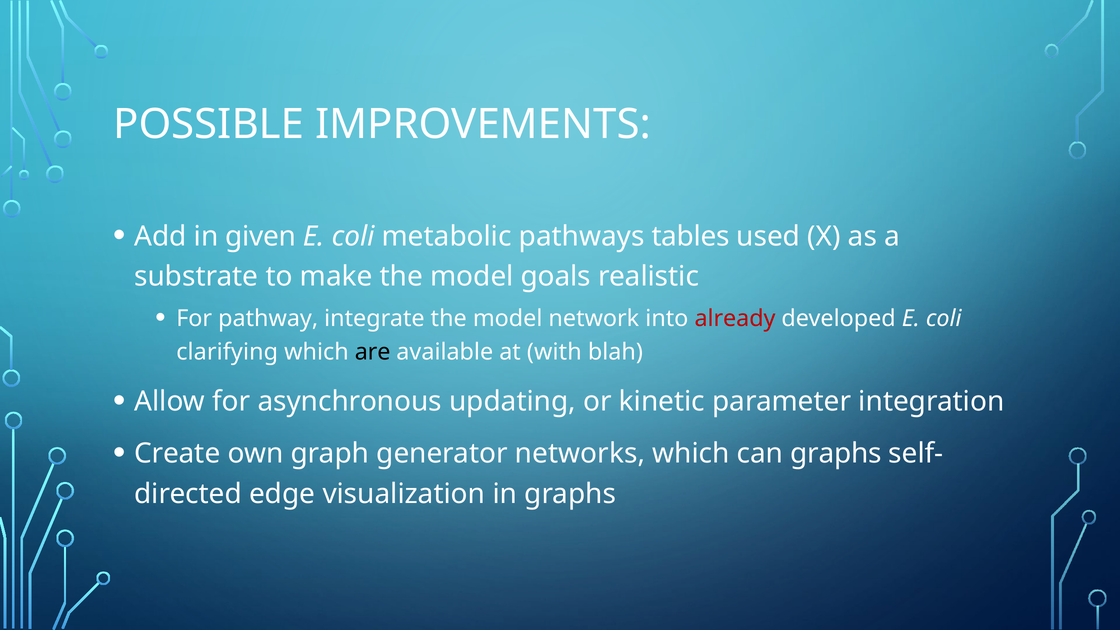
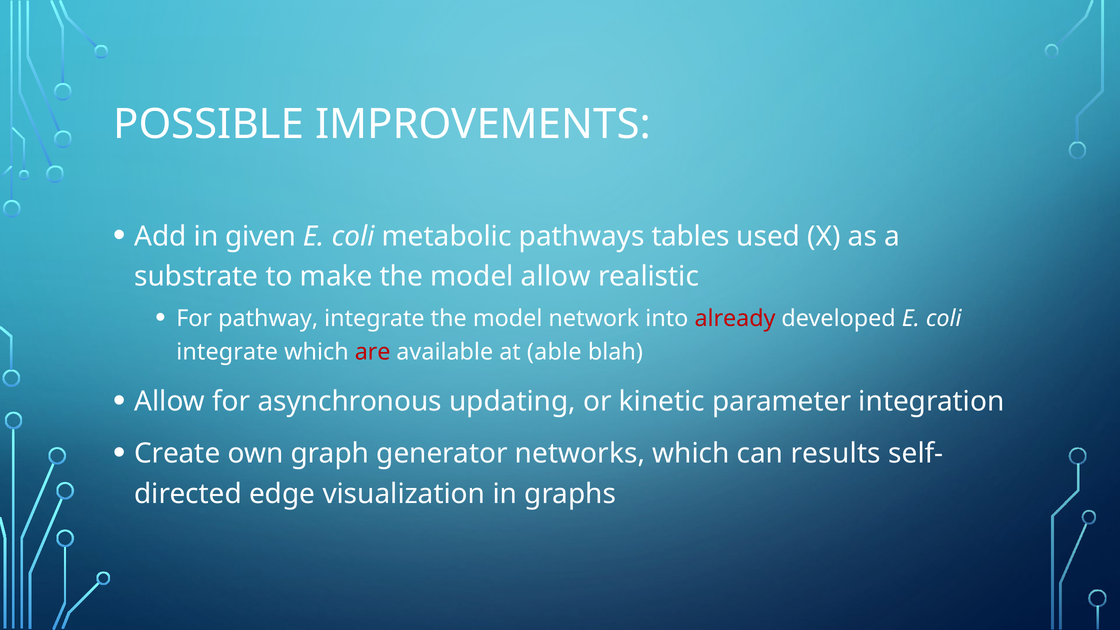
model goals: goals -> allow
clarifying at (227, 352): clarifying -> integrate
are colour: black -> red
with: with -> able
can graphs: graphs -> results
